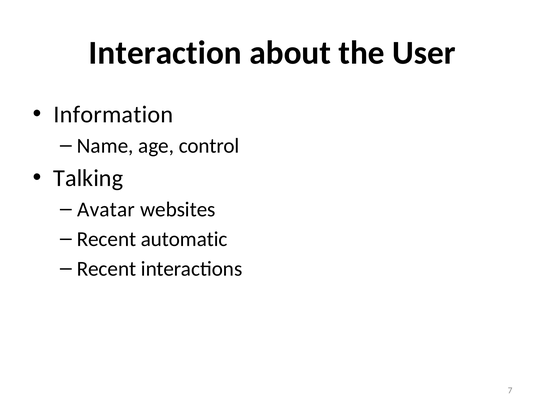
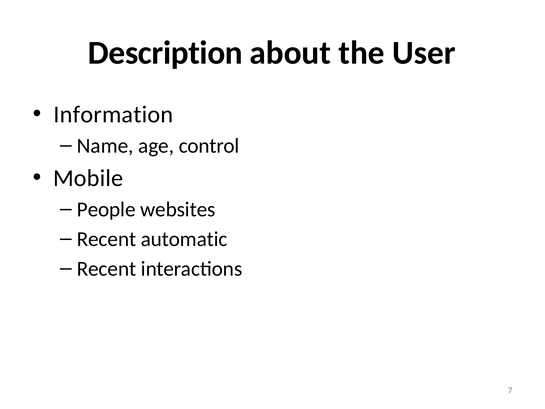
Interaction: Interaction -> Description
Talking: Talking -> Mobile
Avatar: Avatar -> People
